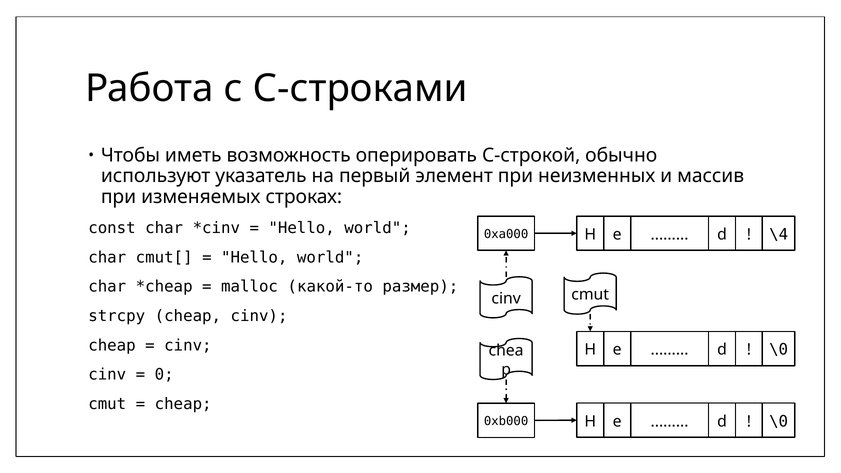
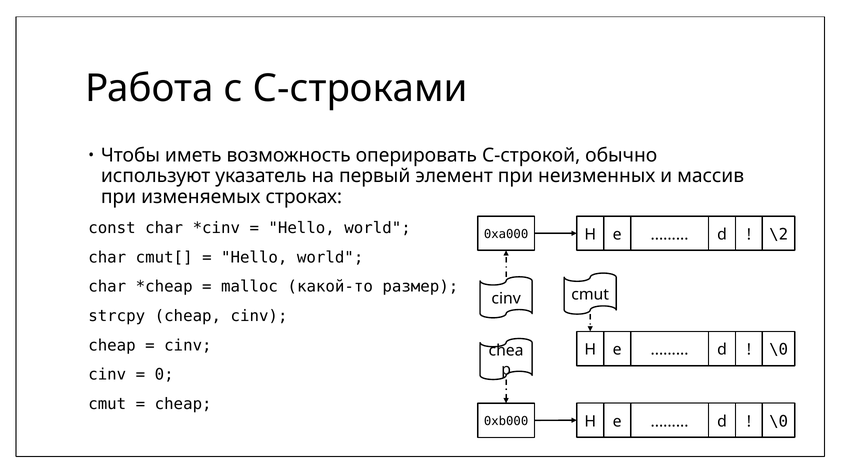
\4: \4 -> \2
